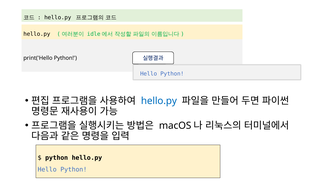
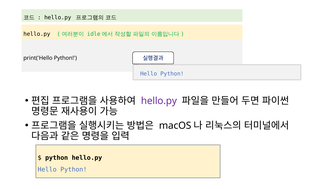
hello.py at (159, 101) colour: blue -> purple
